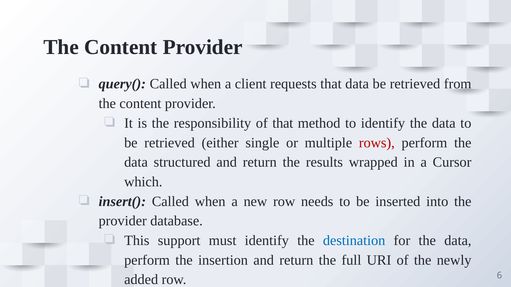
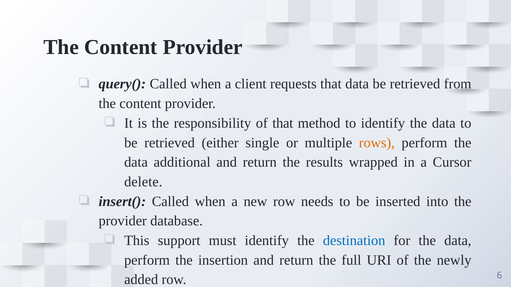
rows colour: red -> orange
structured: structured -> additional
which: which -> delete
